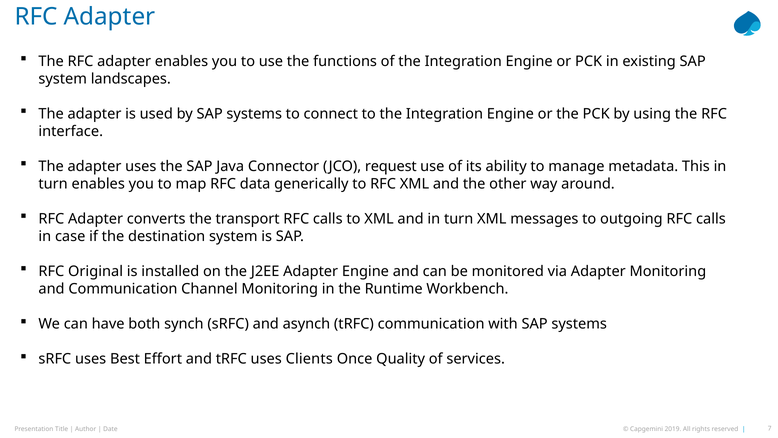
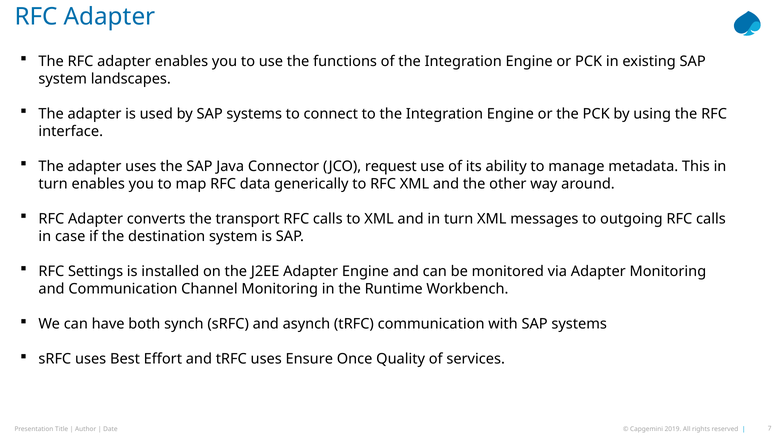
Original: Original -> Settings
Clients: Clients -> Ensure
